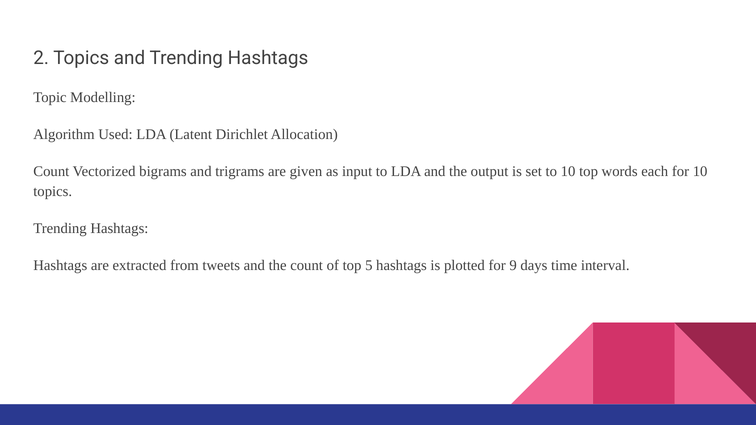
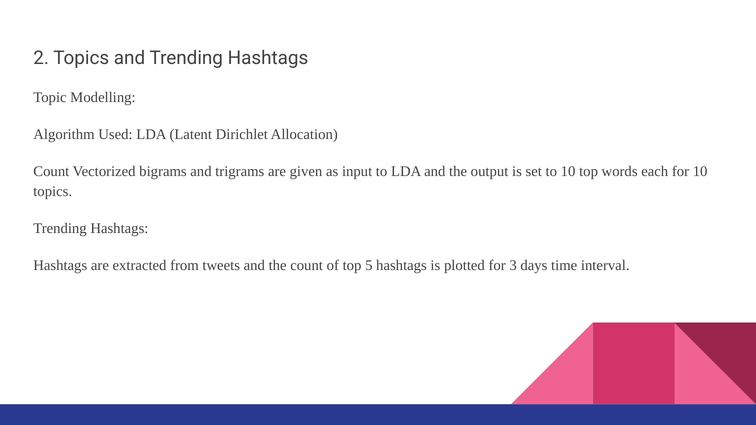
9: 9 -> 3
